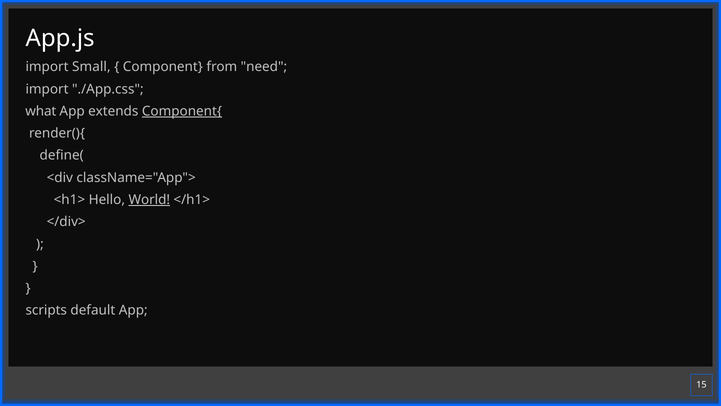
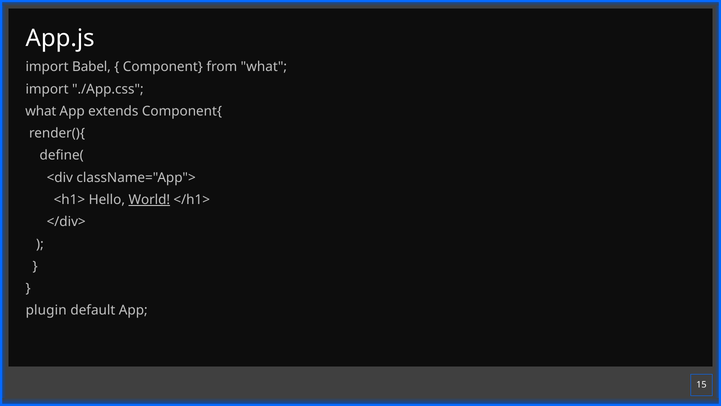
Small: Small -> Babel
from need: need -> what
Component{ underline: present -> none
scripts: scripts -> plugin
